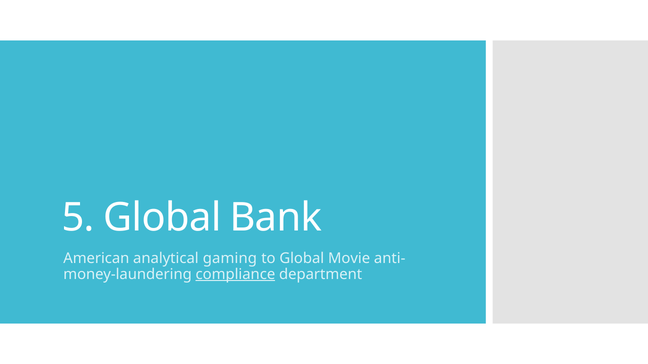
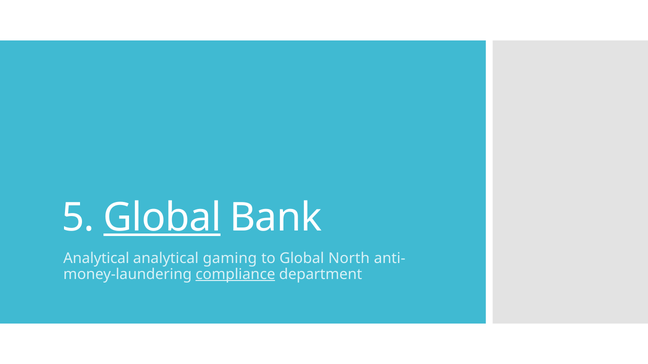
Global at (162, 218) underline: none -> present
American at (96, 259): American -> Analytical
Movie: Movie -> North
